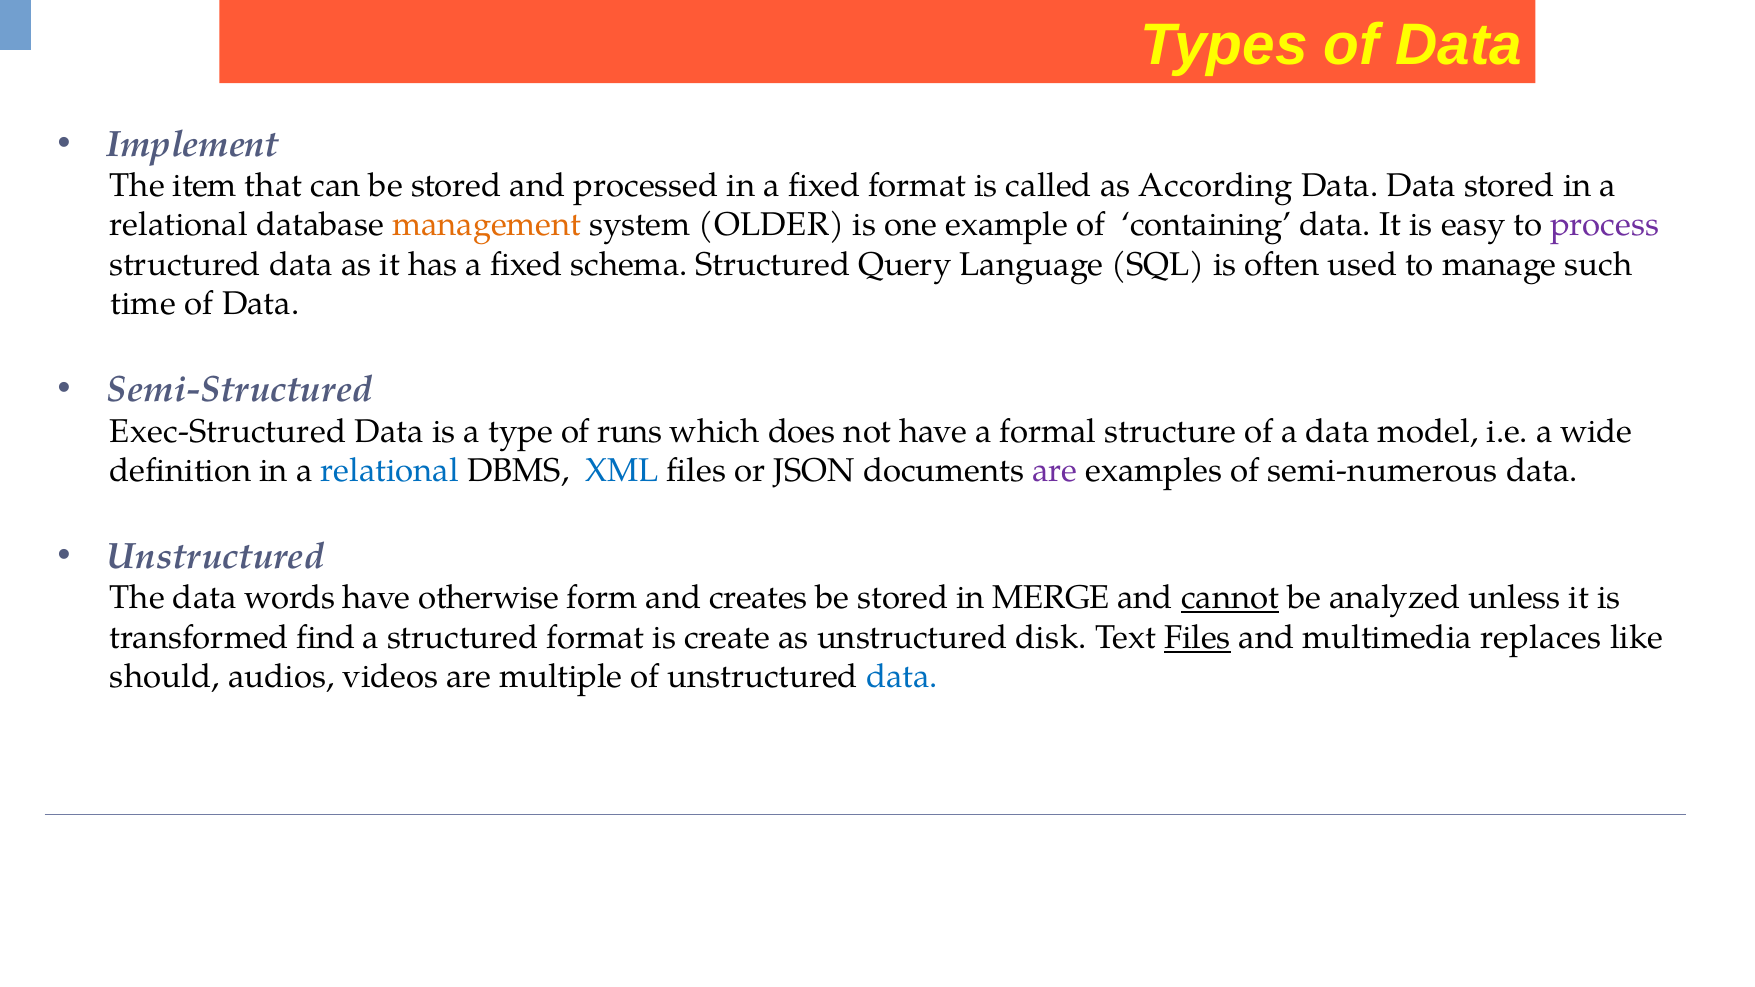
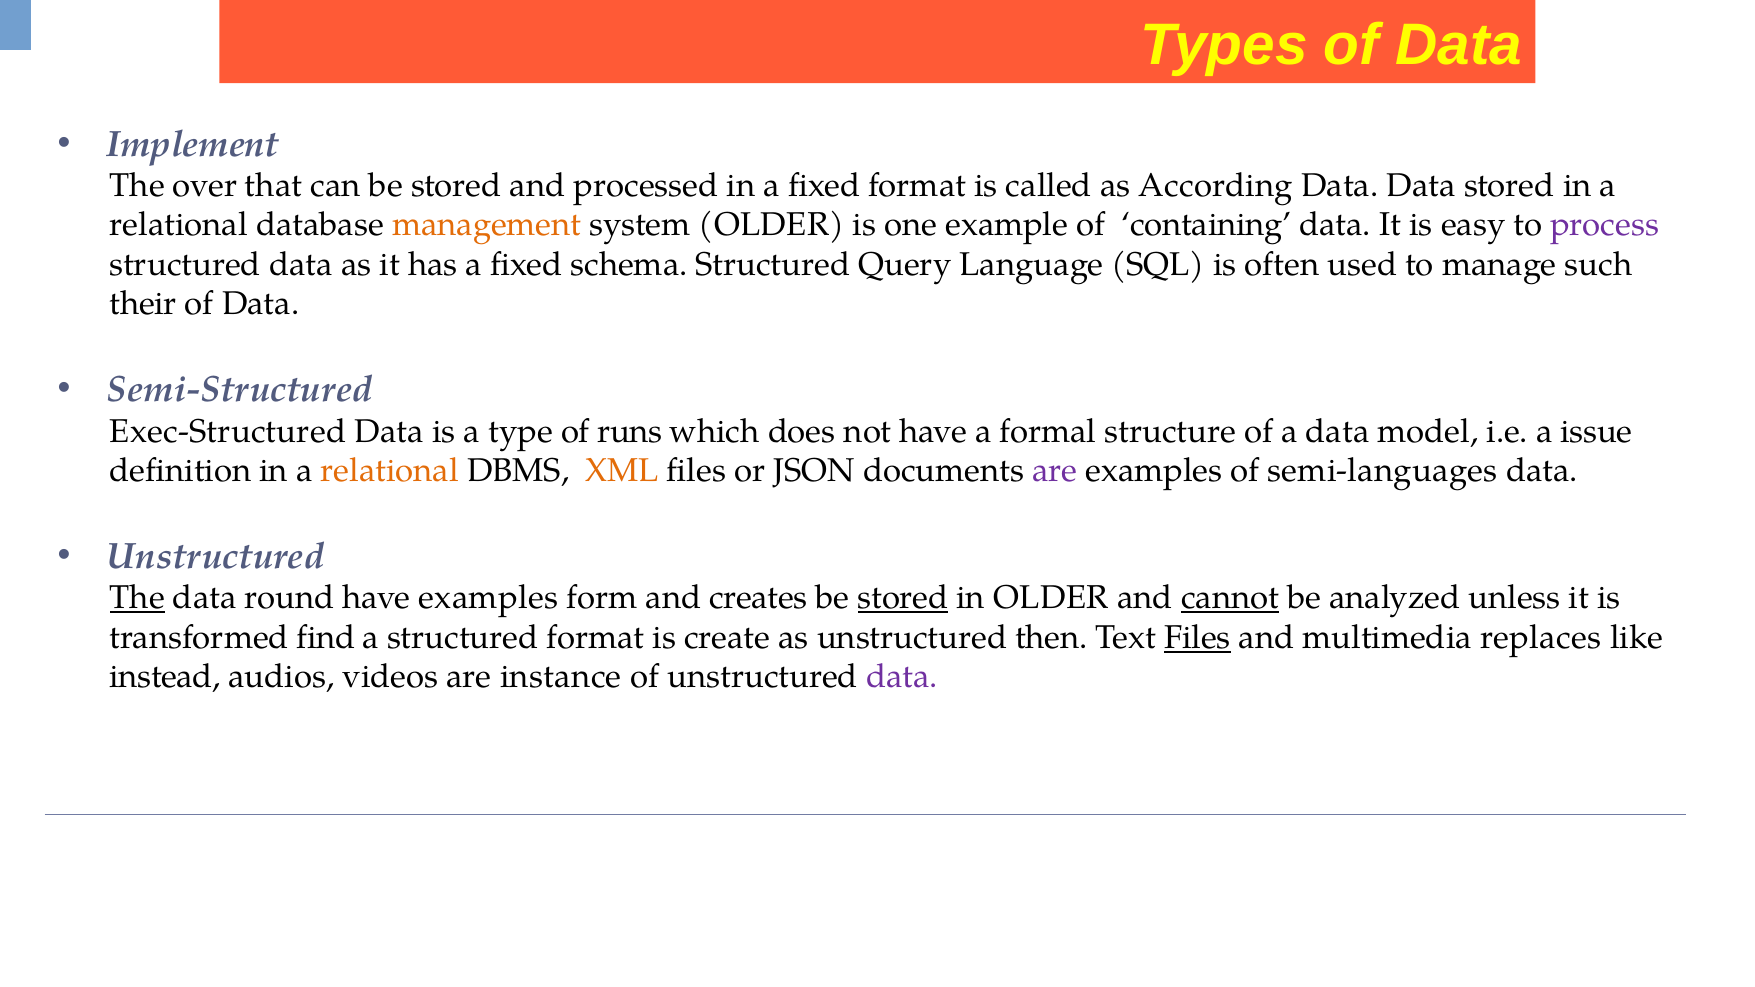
item: item -> over
time: time -> their
wide: wide -> issue
relational at (390, 471) colour: blue -> orange
XML colour: blue -> orange
semi-numerous: semi-numerous -> semi-languages
The at (137, 598) underline: none -> present
words: words -> round
have otherwise: otherwise -> examples
stored at (903, 598) underline: none -> present
in MERGE: MERGE -> OLDER
disk: disk -> then
should: should -> instead
multiple: multiple -> instance
data at (902, 677) colour: blue -> purple
